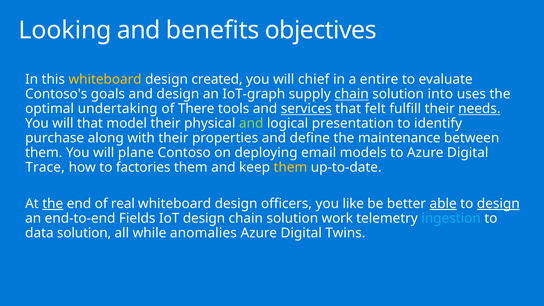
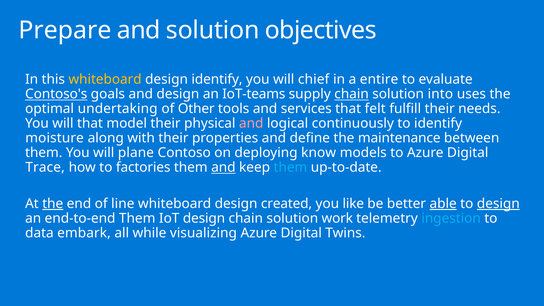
Looking: Looking -> Prepare
and benefits: benefits -> solution
design created: created -> identify
Contoso's underline: none -> present
IoT-graph: IoT-graph -> IoT-teams
There: There -> Other
services underline: present -> none
needs underline: present -> none
and at (251, 123) colour: light green -> pink
presentation: presentation -> continuously
purchase: purchase -> moisture
email: email -> know
and at (223, 167) underline: none -> present
them at (290, 167) colour: yellow -> light blue
real: real -> line
officers: officers -> created
end-to-end Fields: Fields -> Them
data solution: solution -> embark
anomalies: anomalies -> visualizing
